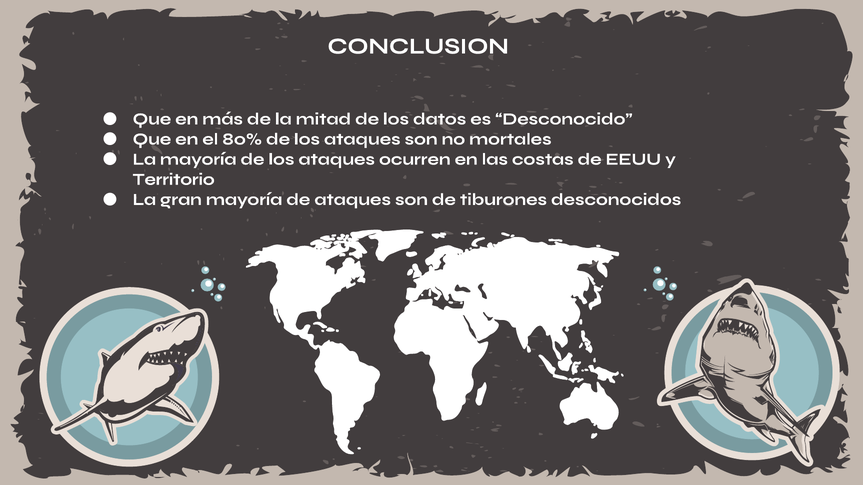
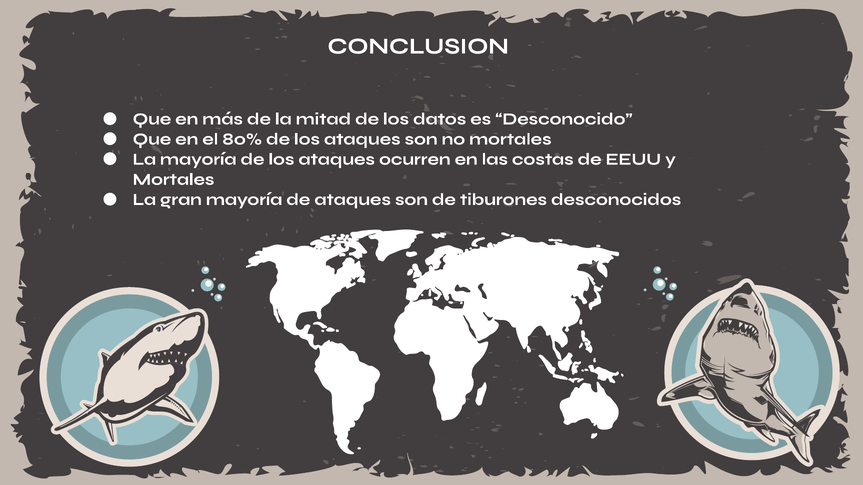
Territorio at (174, 179): Territorio -> Mortales
